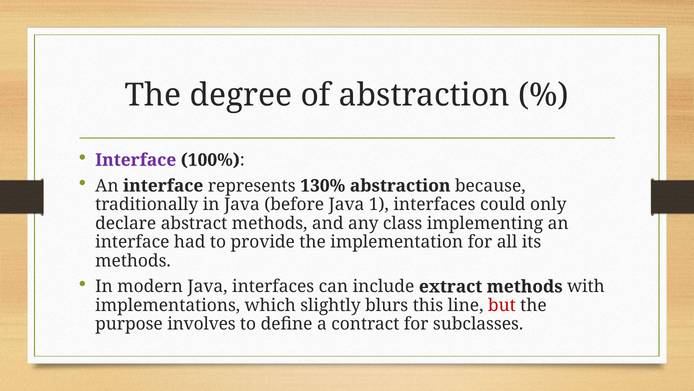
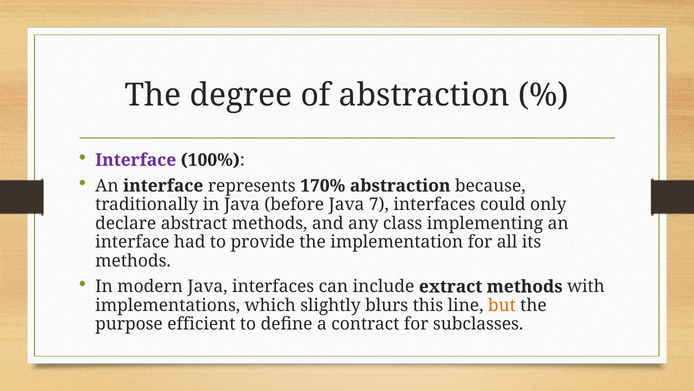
130%: 130% -> 170%
1: 1 -> 7
but colour: red -> orange
involves: involves -> efficient
